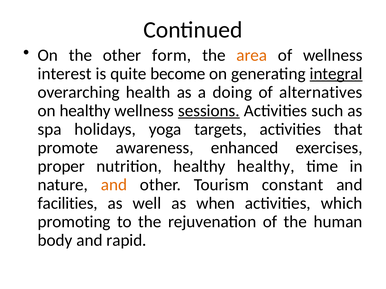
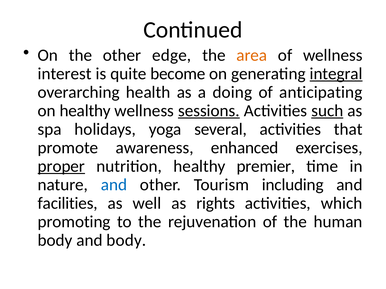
form: form -> edge
alternatives: alternatives -> anticipating
such underline: none -> present
targets: targets -> several
proper underline: none -> present
healthy healthy: healthy -> premier
and at (114, 185) colour: orange -> blue
constant: constant -> including
when: when -> rights
and rapid: rapid -> body
